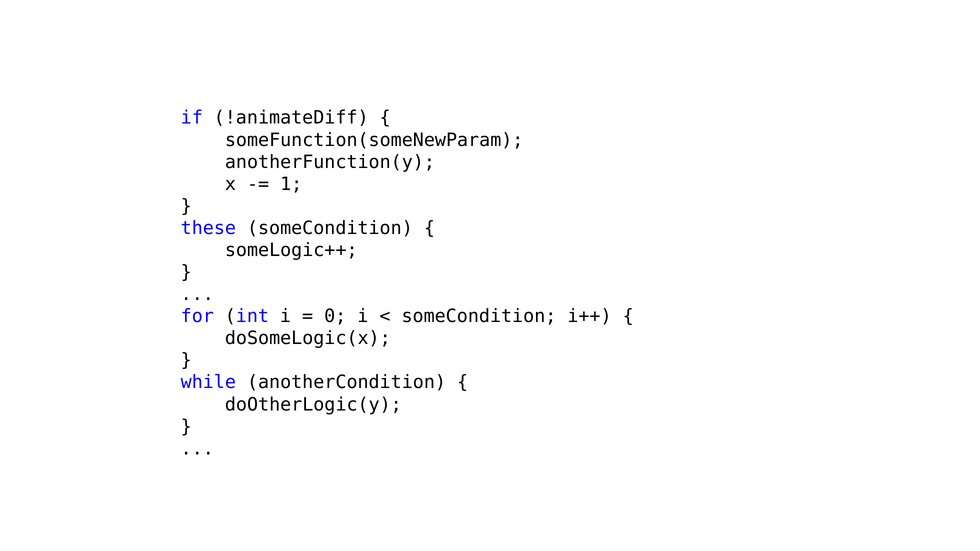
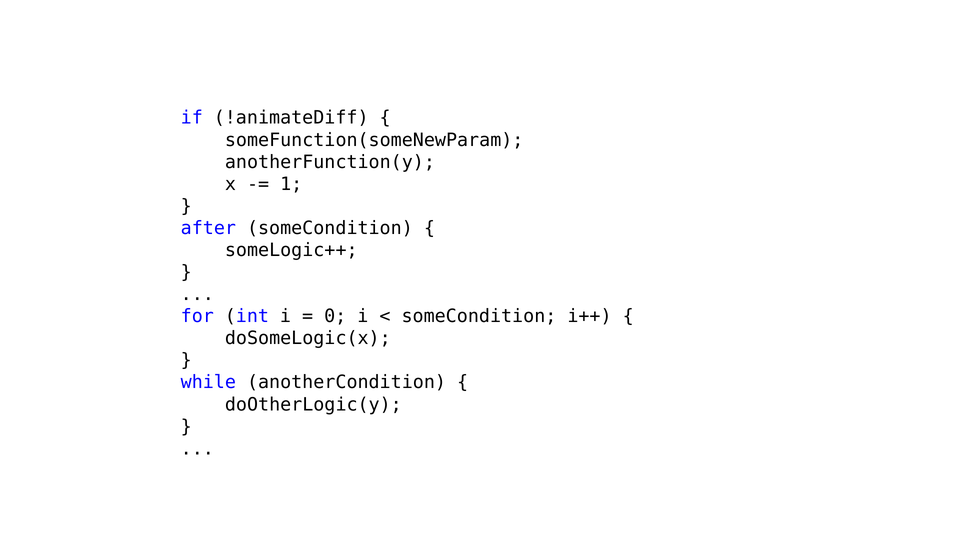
these: these -> after
